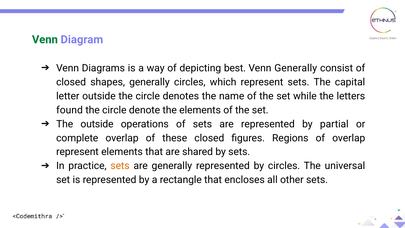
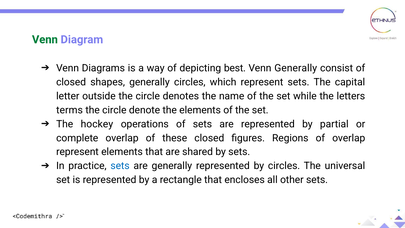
found: found -> terms
The outside: outside -> hockey
sets at (120, 166) colour: orange -> blue
